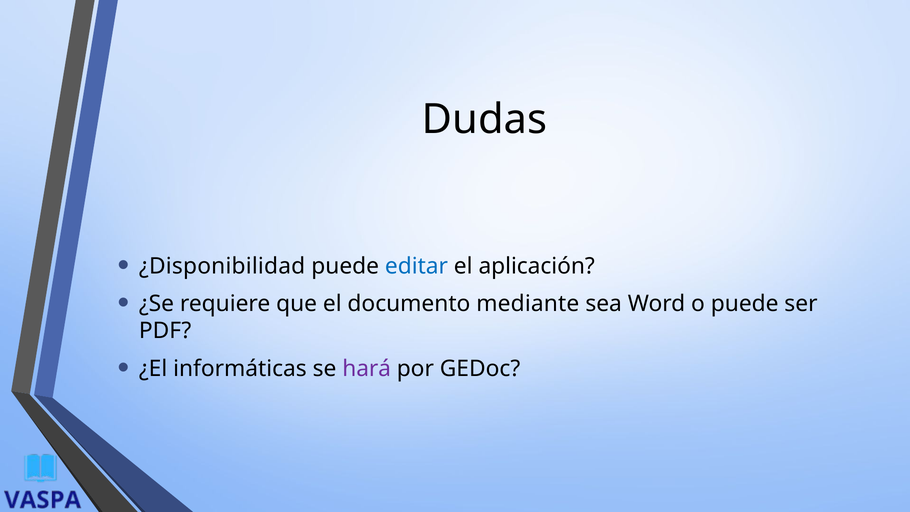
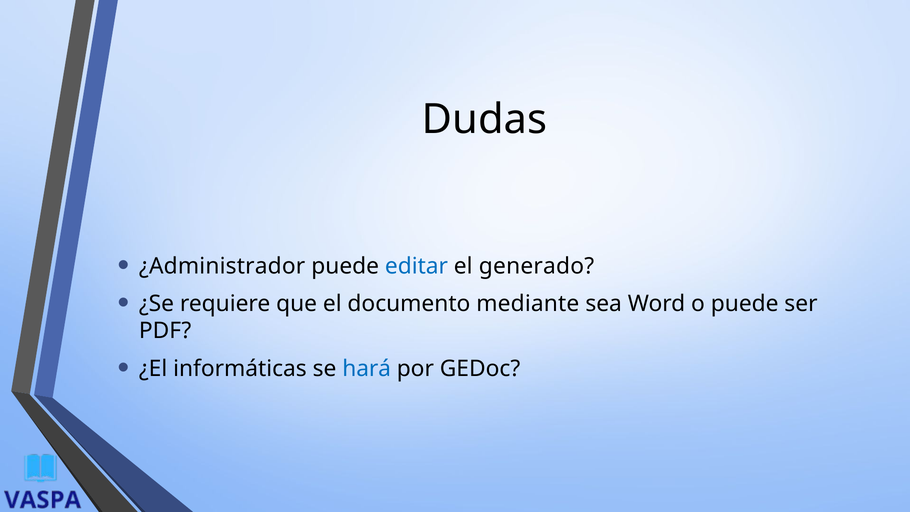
¿Disponibilidad: ¿Disponibilidad -> ¿Administrador
aplicación: aplicación -> generado
hará colour: purple -> blue
